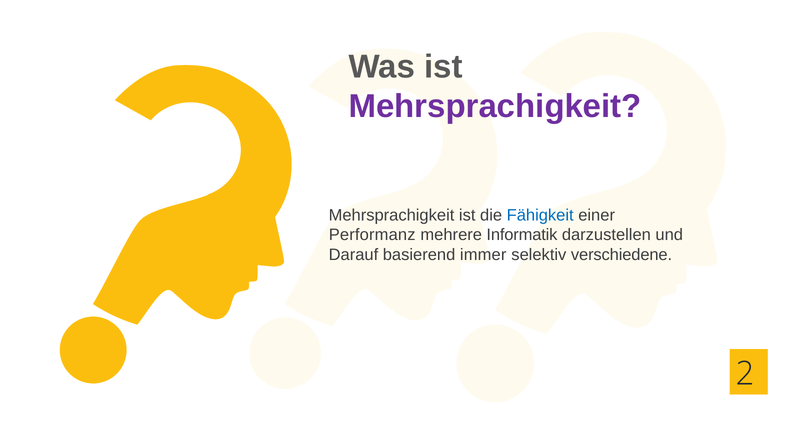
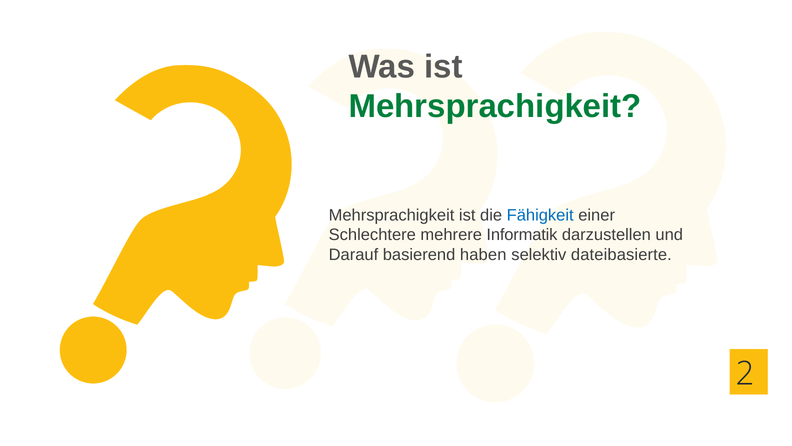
Mehrsprachigkeit at (495, 106) colour: purple -> green
Performanz: Performanz -> Schlechtere
immer: immer -> haben
verschiedene: verschiedene -> dateibasierte
